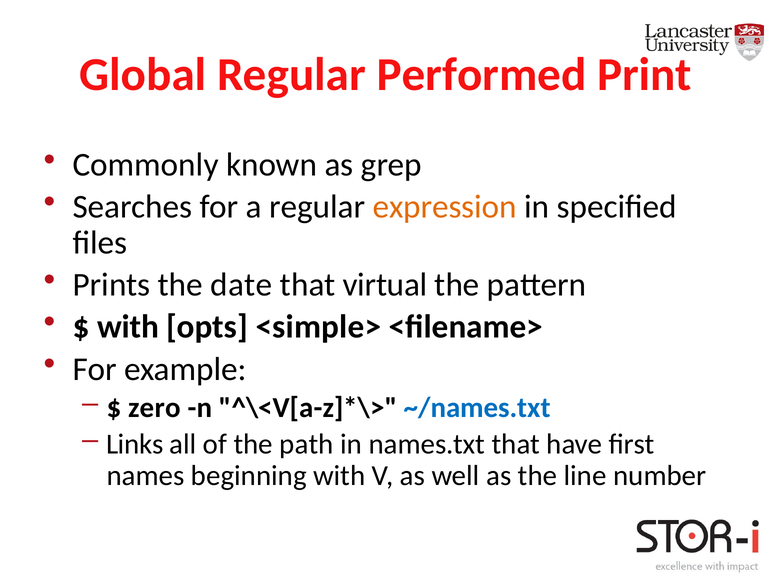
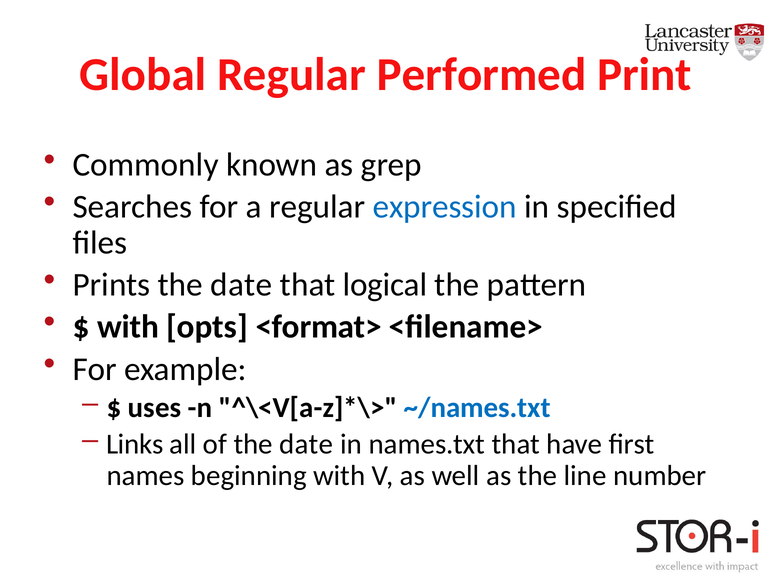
expression colour: orange -> blue
virtual: virtual -> logical
<simple>: <simple> -> <format>
zero: zero -> uses
of the path: path -> date
